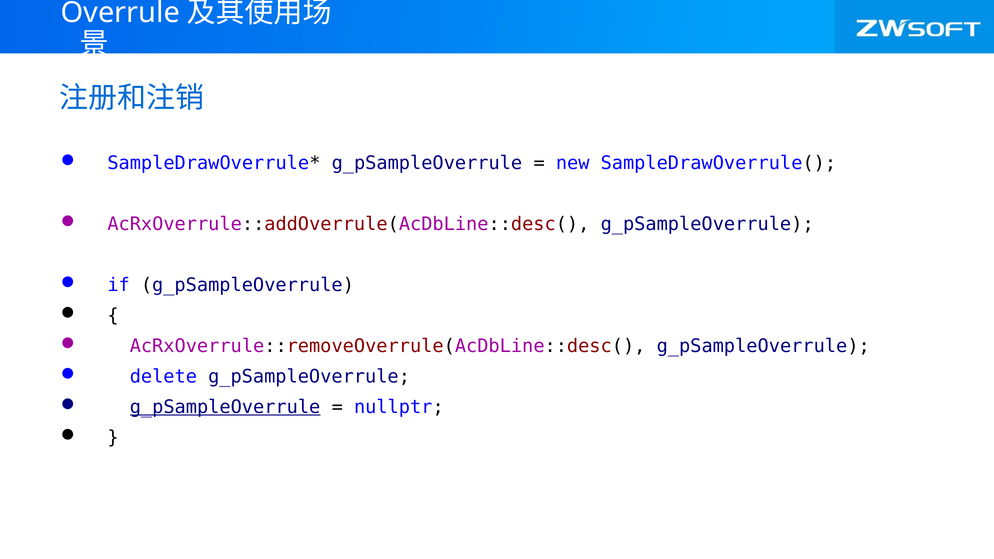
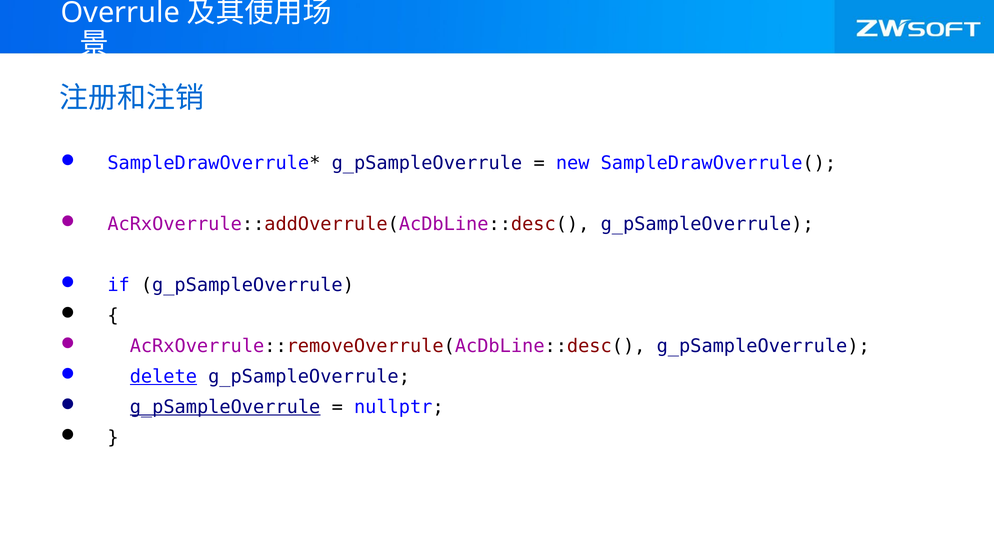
delete underline: none -> present
